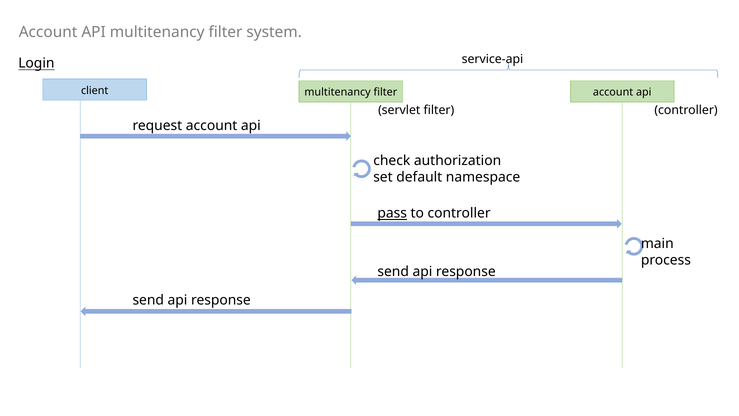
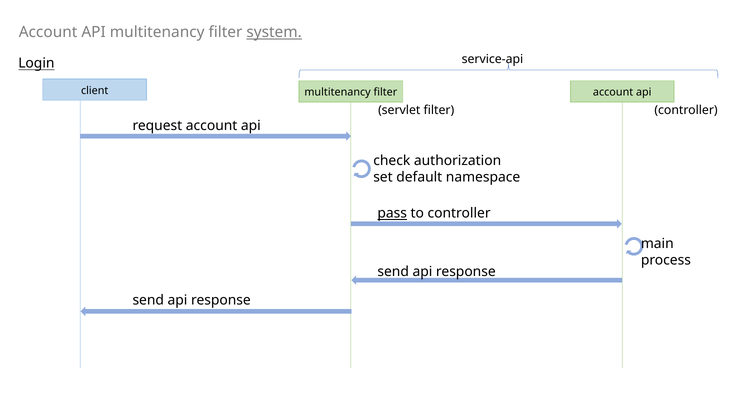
system underline: none -> present
